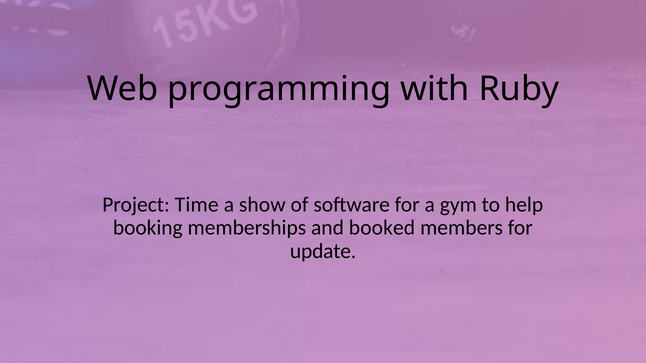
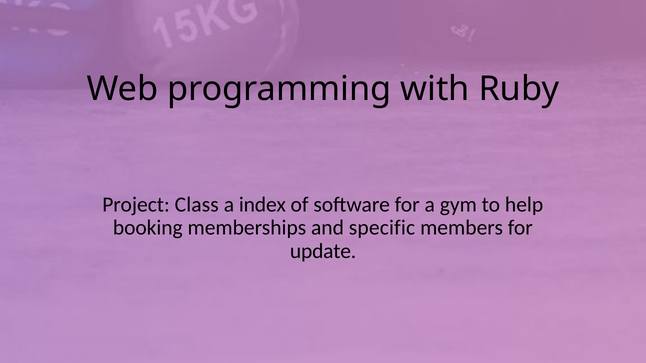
Time: Time -> Class
show: show -> index
booked: booked -> specific
